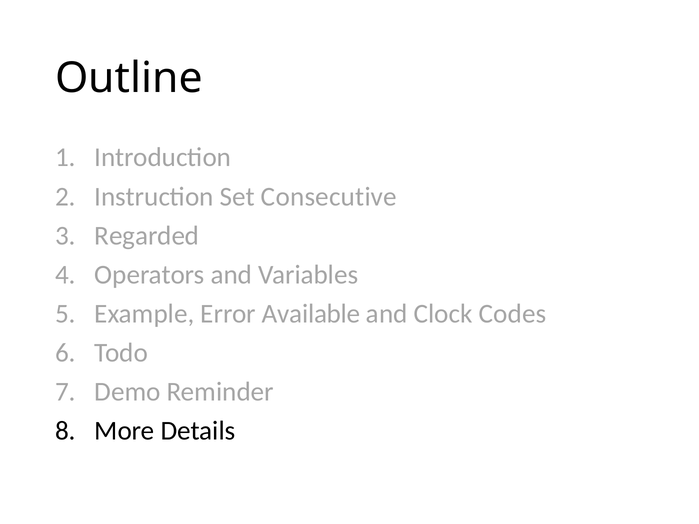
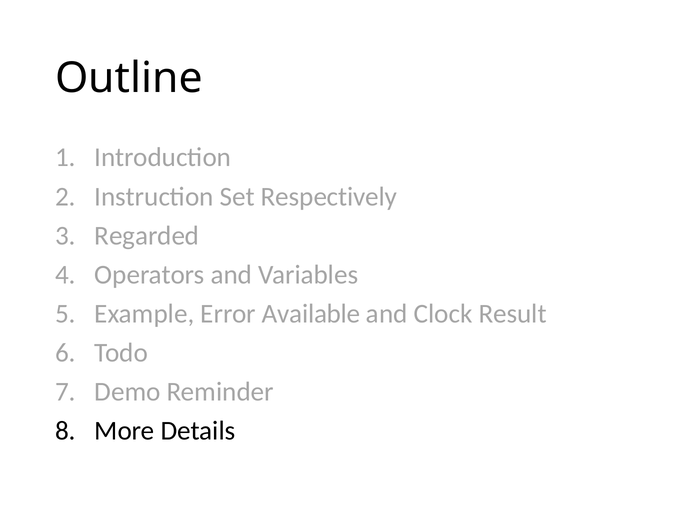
Consecutive: Consecutive -> Respectively
Codes: Codes -> Result
